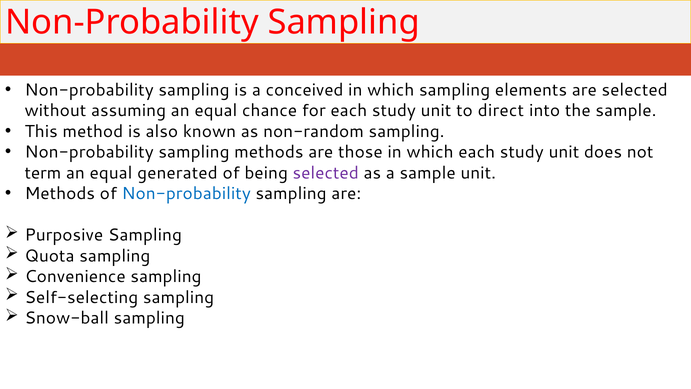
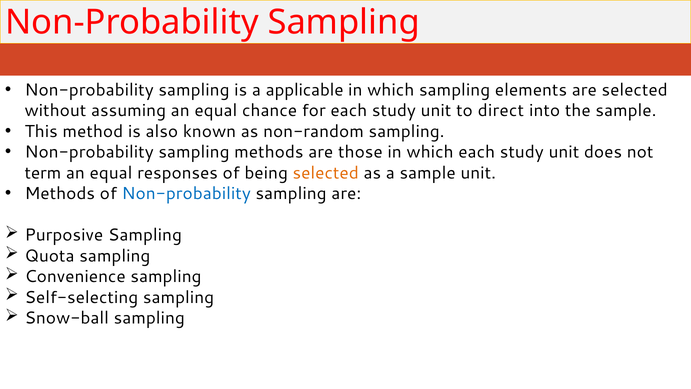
conceived: conceived -> applicable
generated: generated -> responses
selected at (326, 173) colour: purple -> orange
